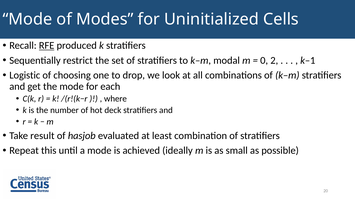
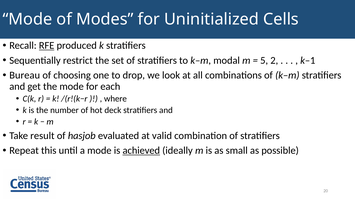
0: 0 -> 5
Logistic: Logistic -> Bureau
least: least -> valid
achieved underline: none -> present
